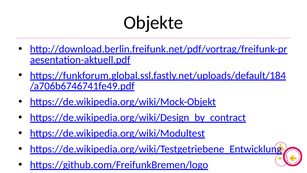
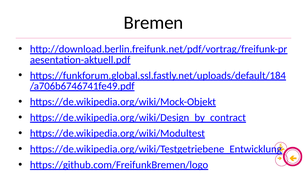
Objekte: Objekte -> Bremen
